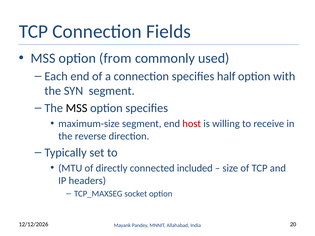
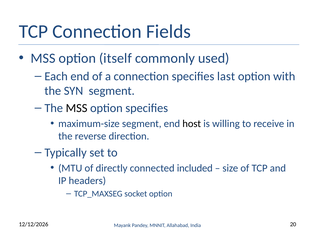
from: from -> itself
half: half -> last
host colour: red -> black
